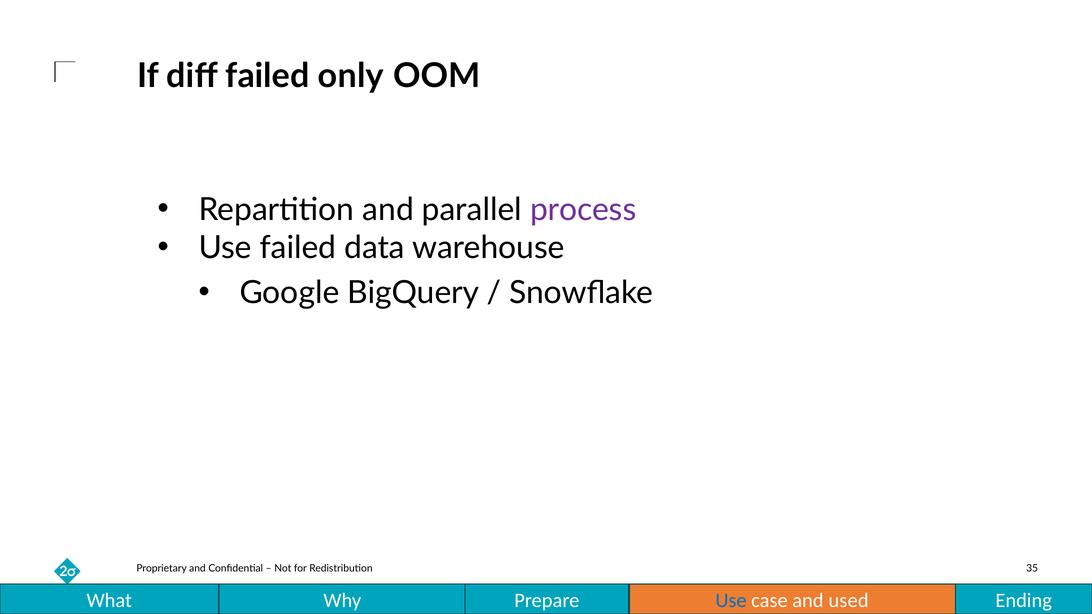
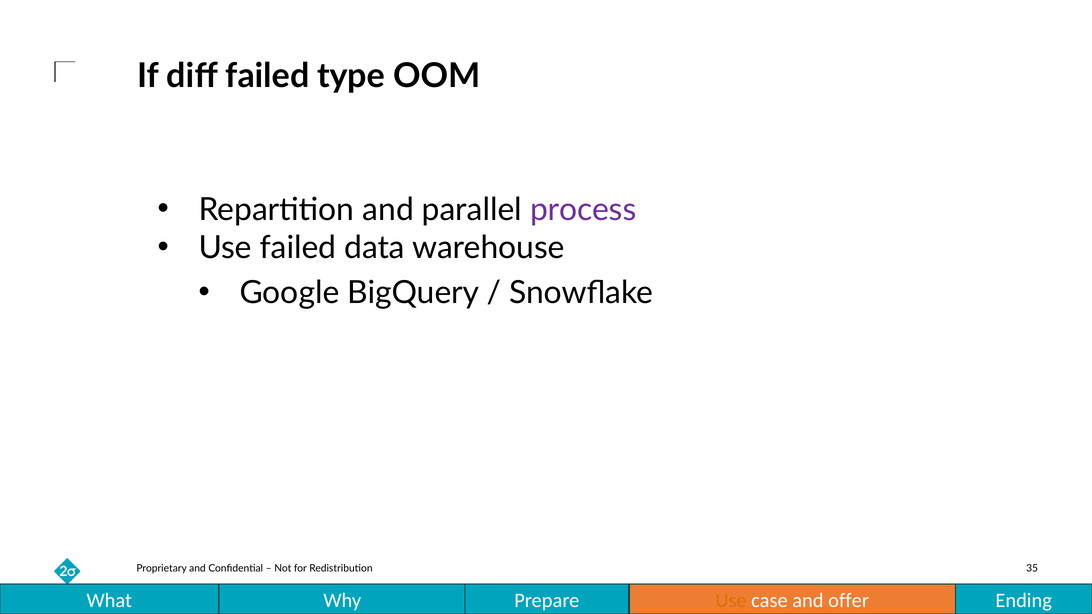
only: only -> type
Use at (731, 601) colour: blue -> orange
used: used -> offer
